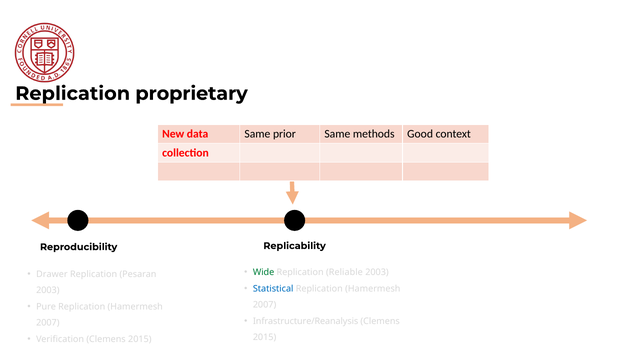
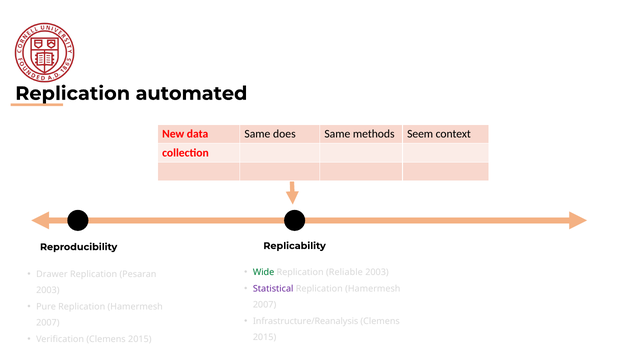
proprietary: proprietary -> automated
prior: prior -> does
Good: Good -> Seem
Statistical colour: blue -> purple
